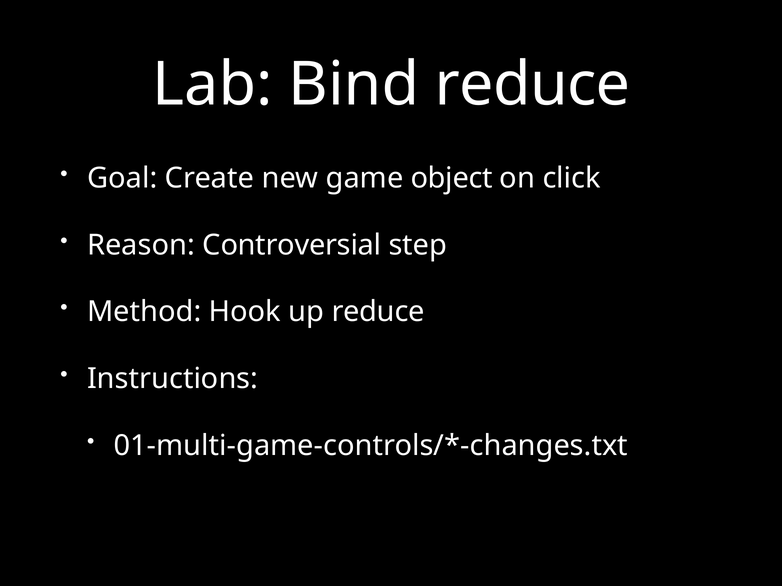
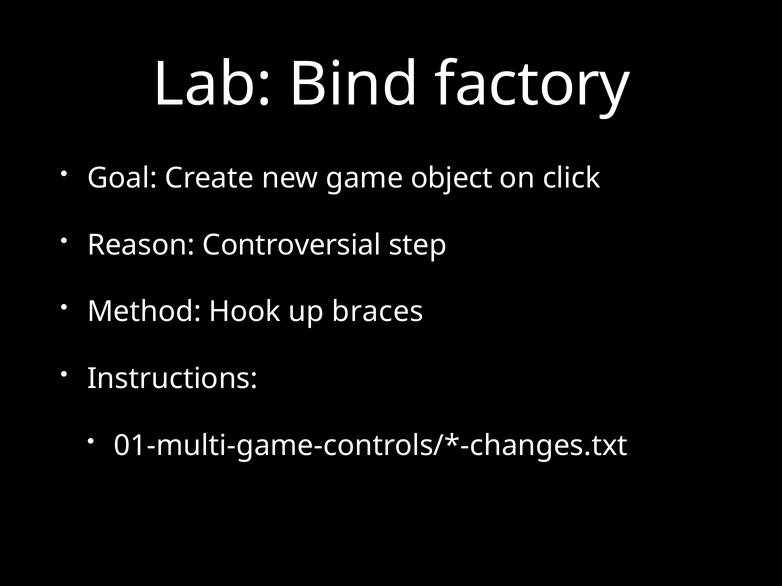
Bind reduce: reduce -> factory
up reduce: reduce -> braces
